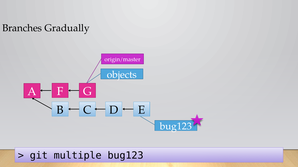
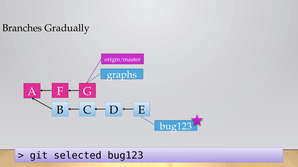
objects: objects -> graphs
multiple: multiple -> selected
